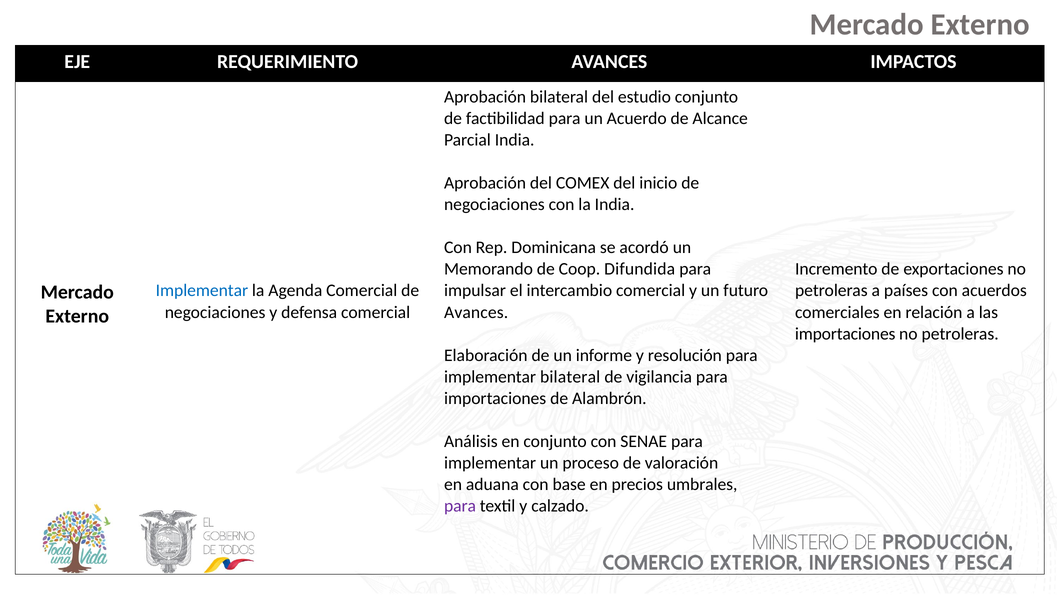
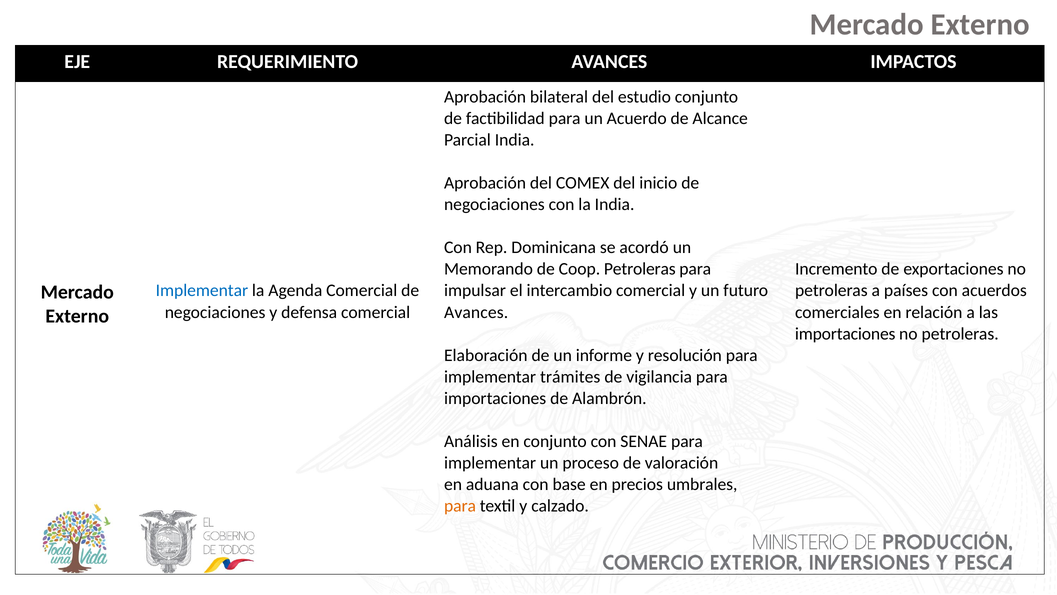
Coop Difundida: Difundida -> Petroleras
implementar bilateral: bilateral -> trámites
para at (460, 506) colour: purple -> orange
